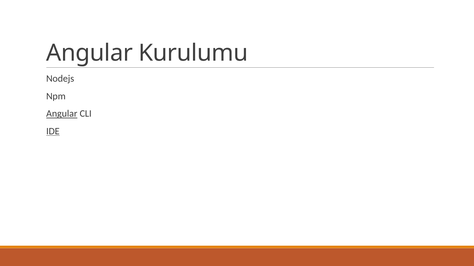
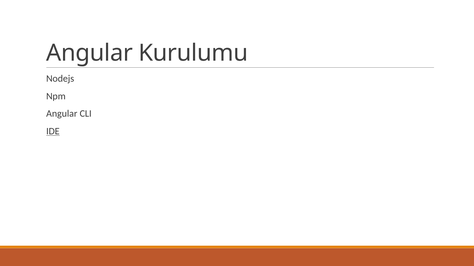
Angular at (62, 114) underline: present -> none
